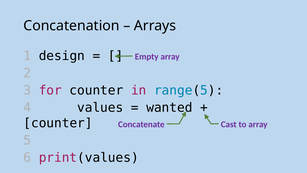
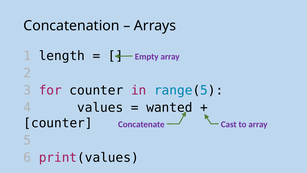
design: design -> length
